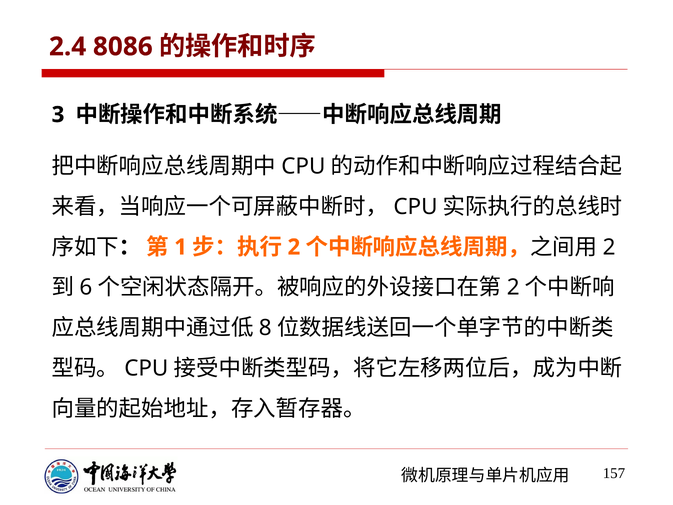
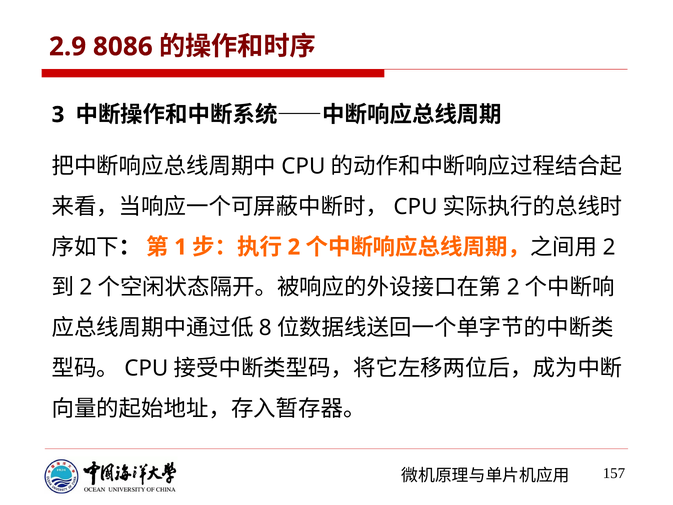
2.4: 2.4 -> 2.9
6 at (86, 287): 6 -> 2
